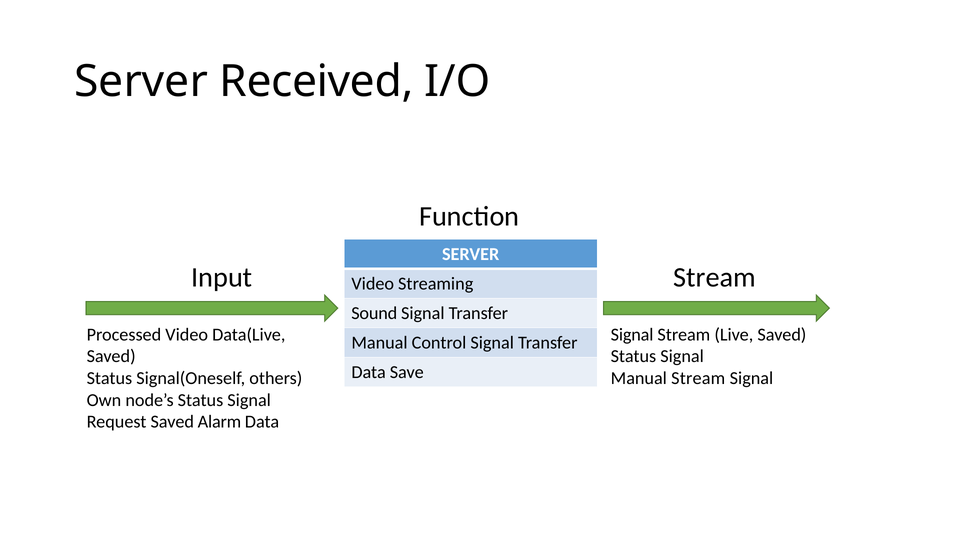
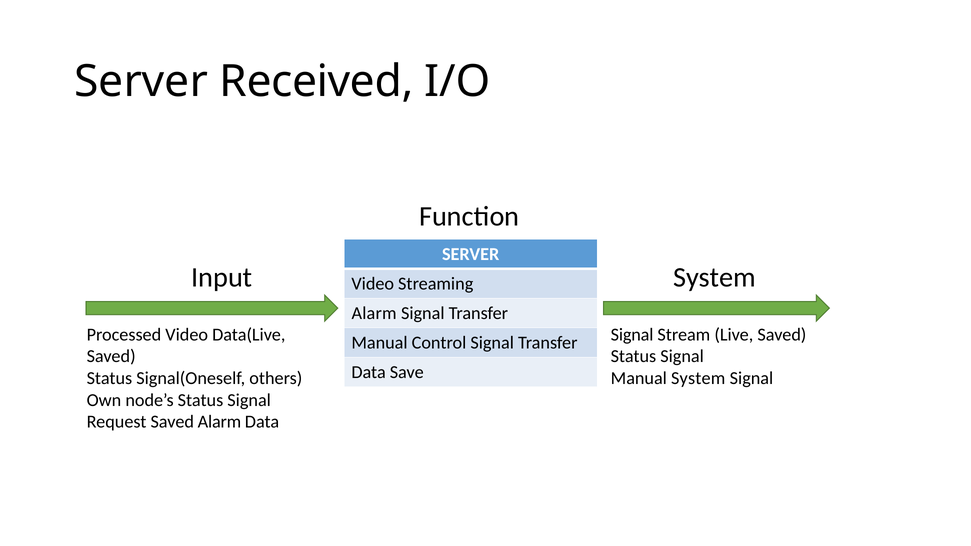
Input Stream: Stream -> System
Sound at (374, 313): Sound -> Alarm
Manual Stream: Stream -> System
